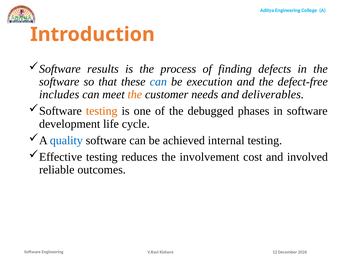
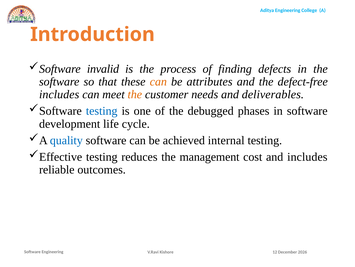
results: results -> invalid
can at (158, 82) colour: blue -> orange
execution: execution -> attributes
testing at (102, 111) colour: orange -> blue
involvement: involvement -> management
and involved: involved -> includes
